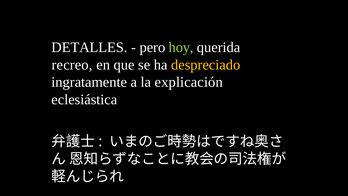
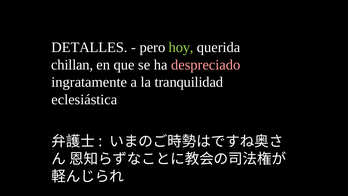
recreo: recreo -> chillan
despreciado colour: yellow -> pink
explicación: explicación -> tranquilidad
